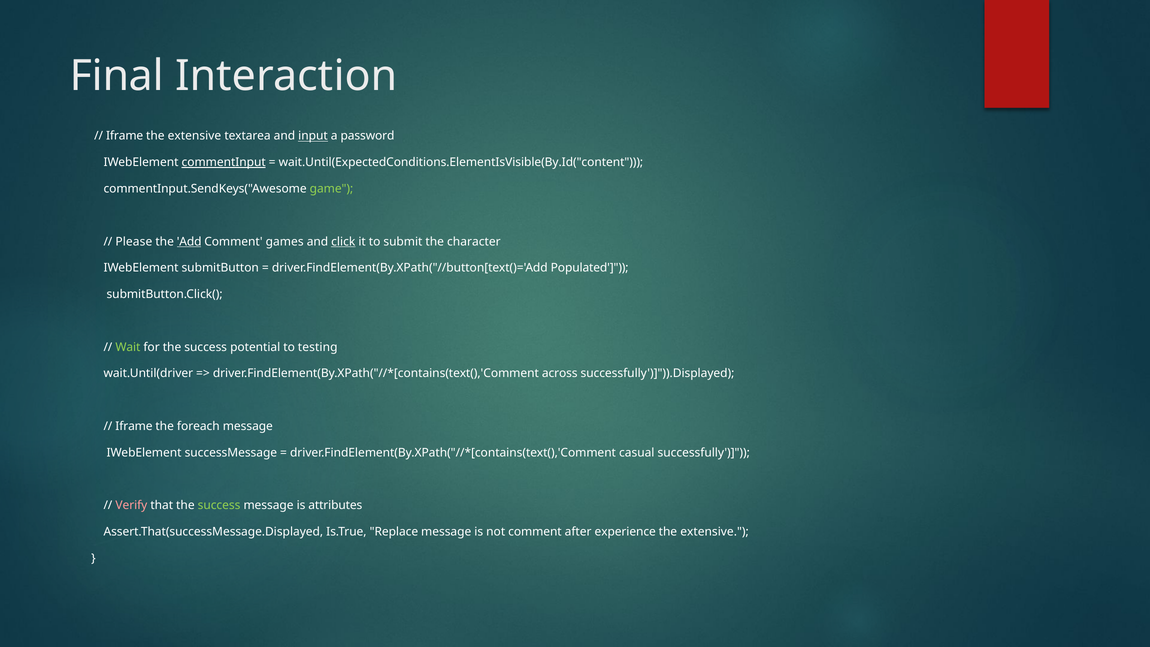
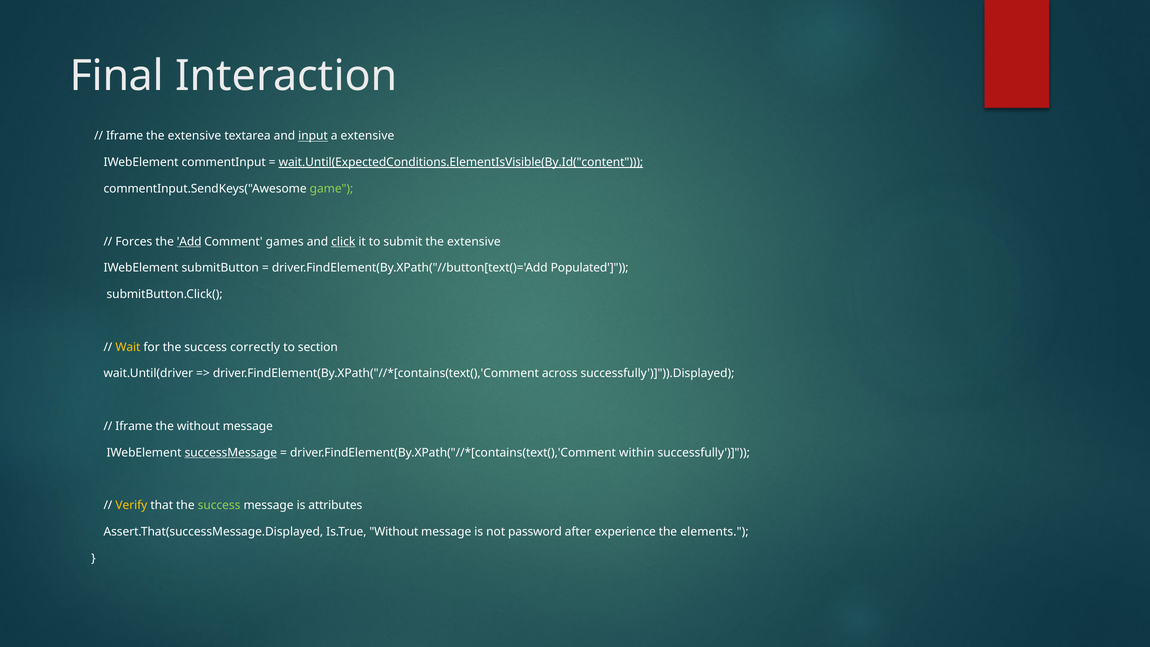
a password: password -> extensive
commentInput underline: present -> none
wait.Until(ExpectedConditions.ElementIsVisible(By.Id("content underline: none -> present
Please: Please -> Forces
submit the character: character -> extensive
Wait colour: light green -> yellow
potential: potential -> correctly
testing: testing -> section
the foreach: foreach -> without
successMessage underline: none -> present
casual: casual -> within
Verify colour: pink -> yellow
Is.True Replace: Replace -> Without
not comment: comment -> password
extensive at (715, 532): extensive -> elements
